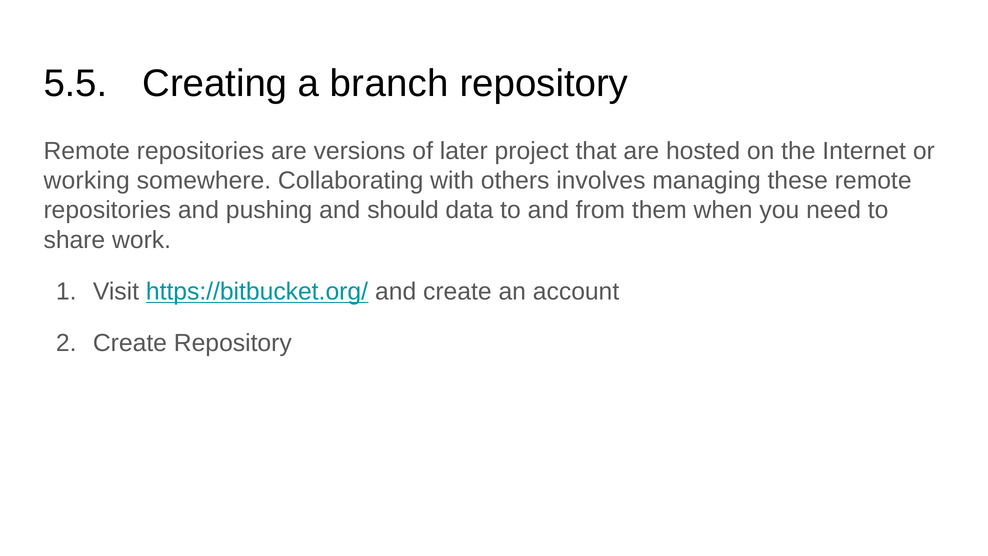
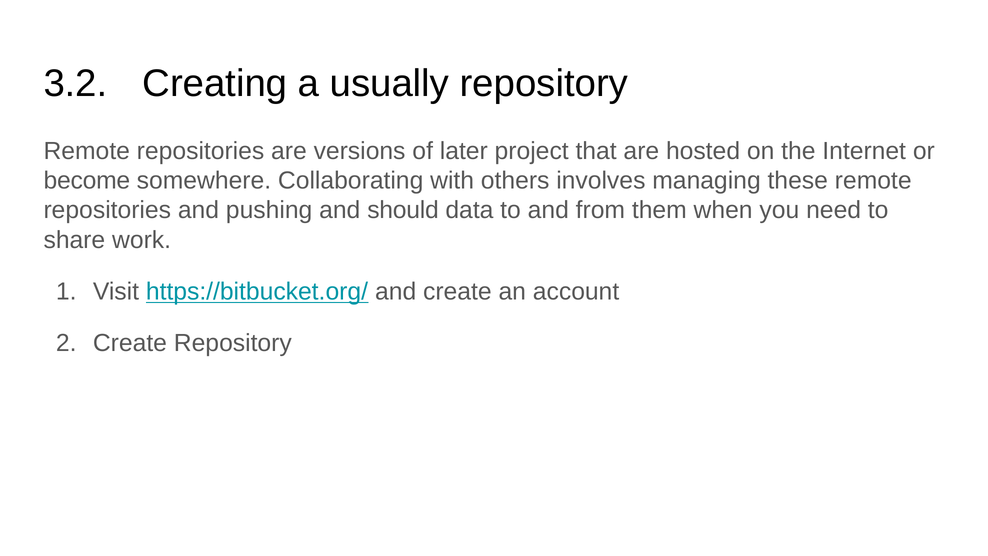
5.5: 5.5 -> 3.2
branch: branch -> usually
working: working -> become
